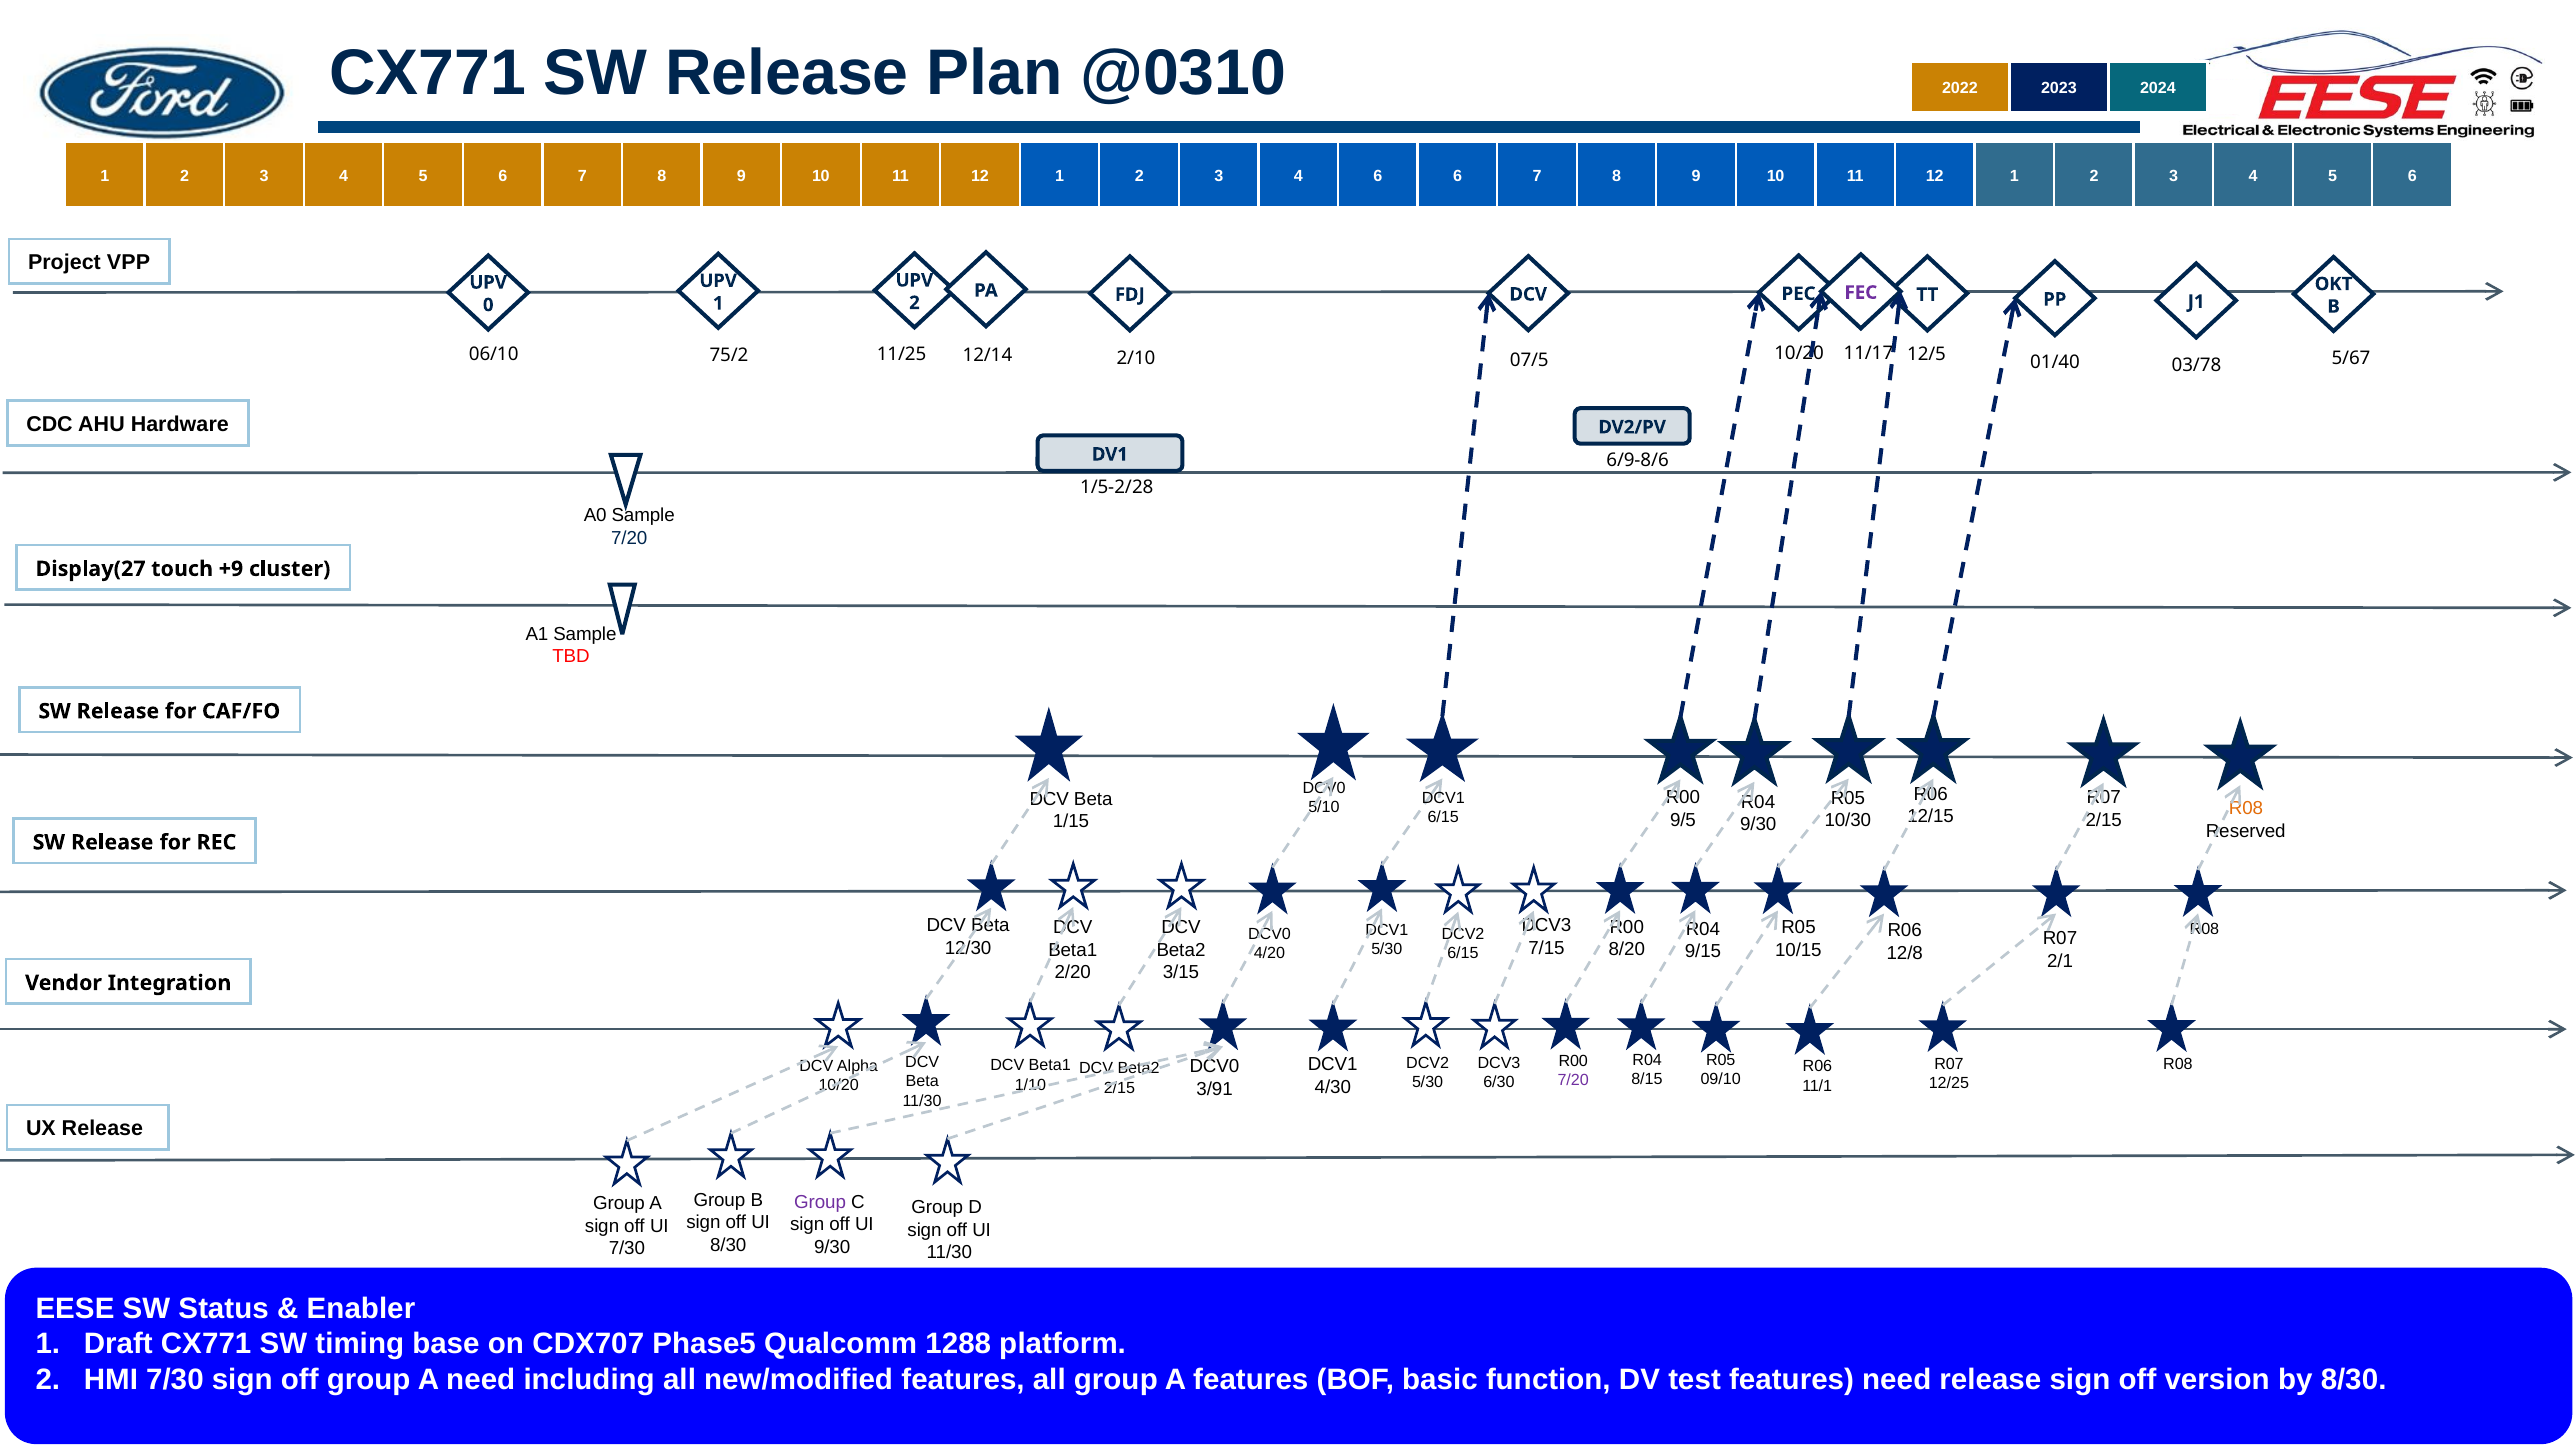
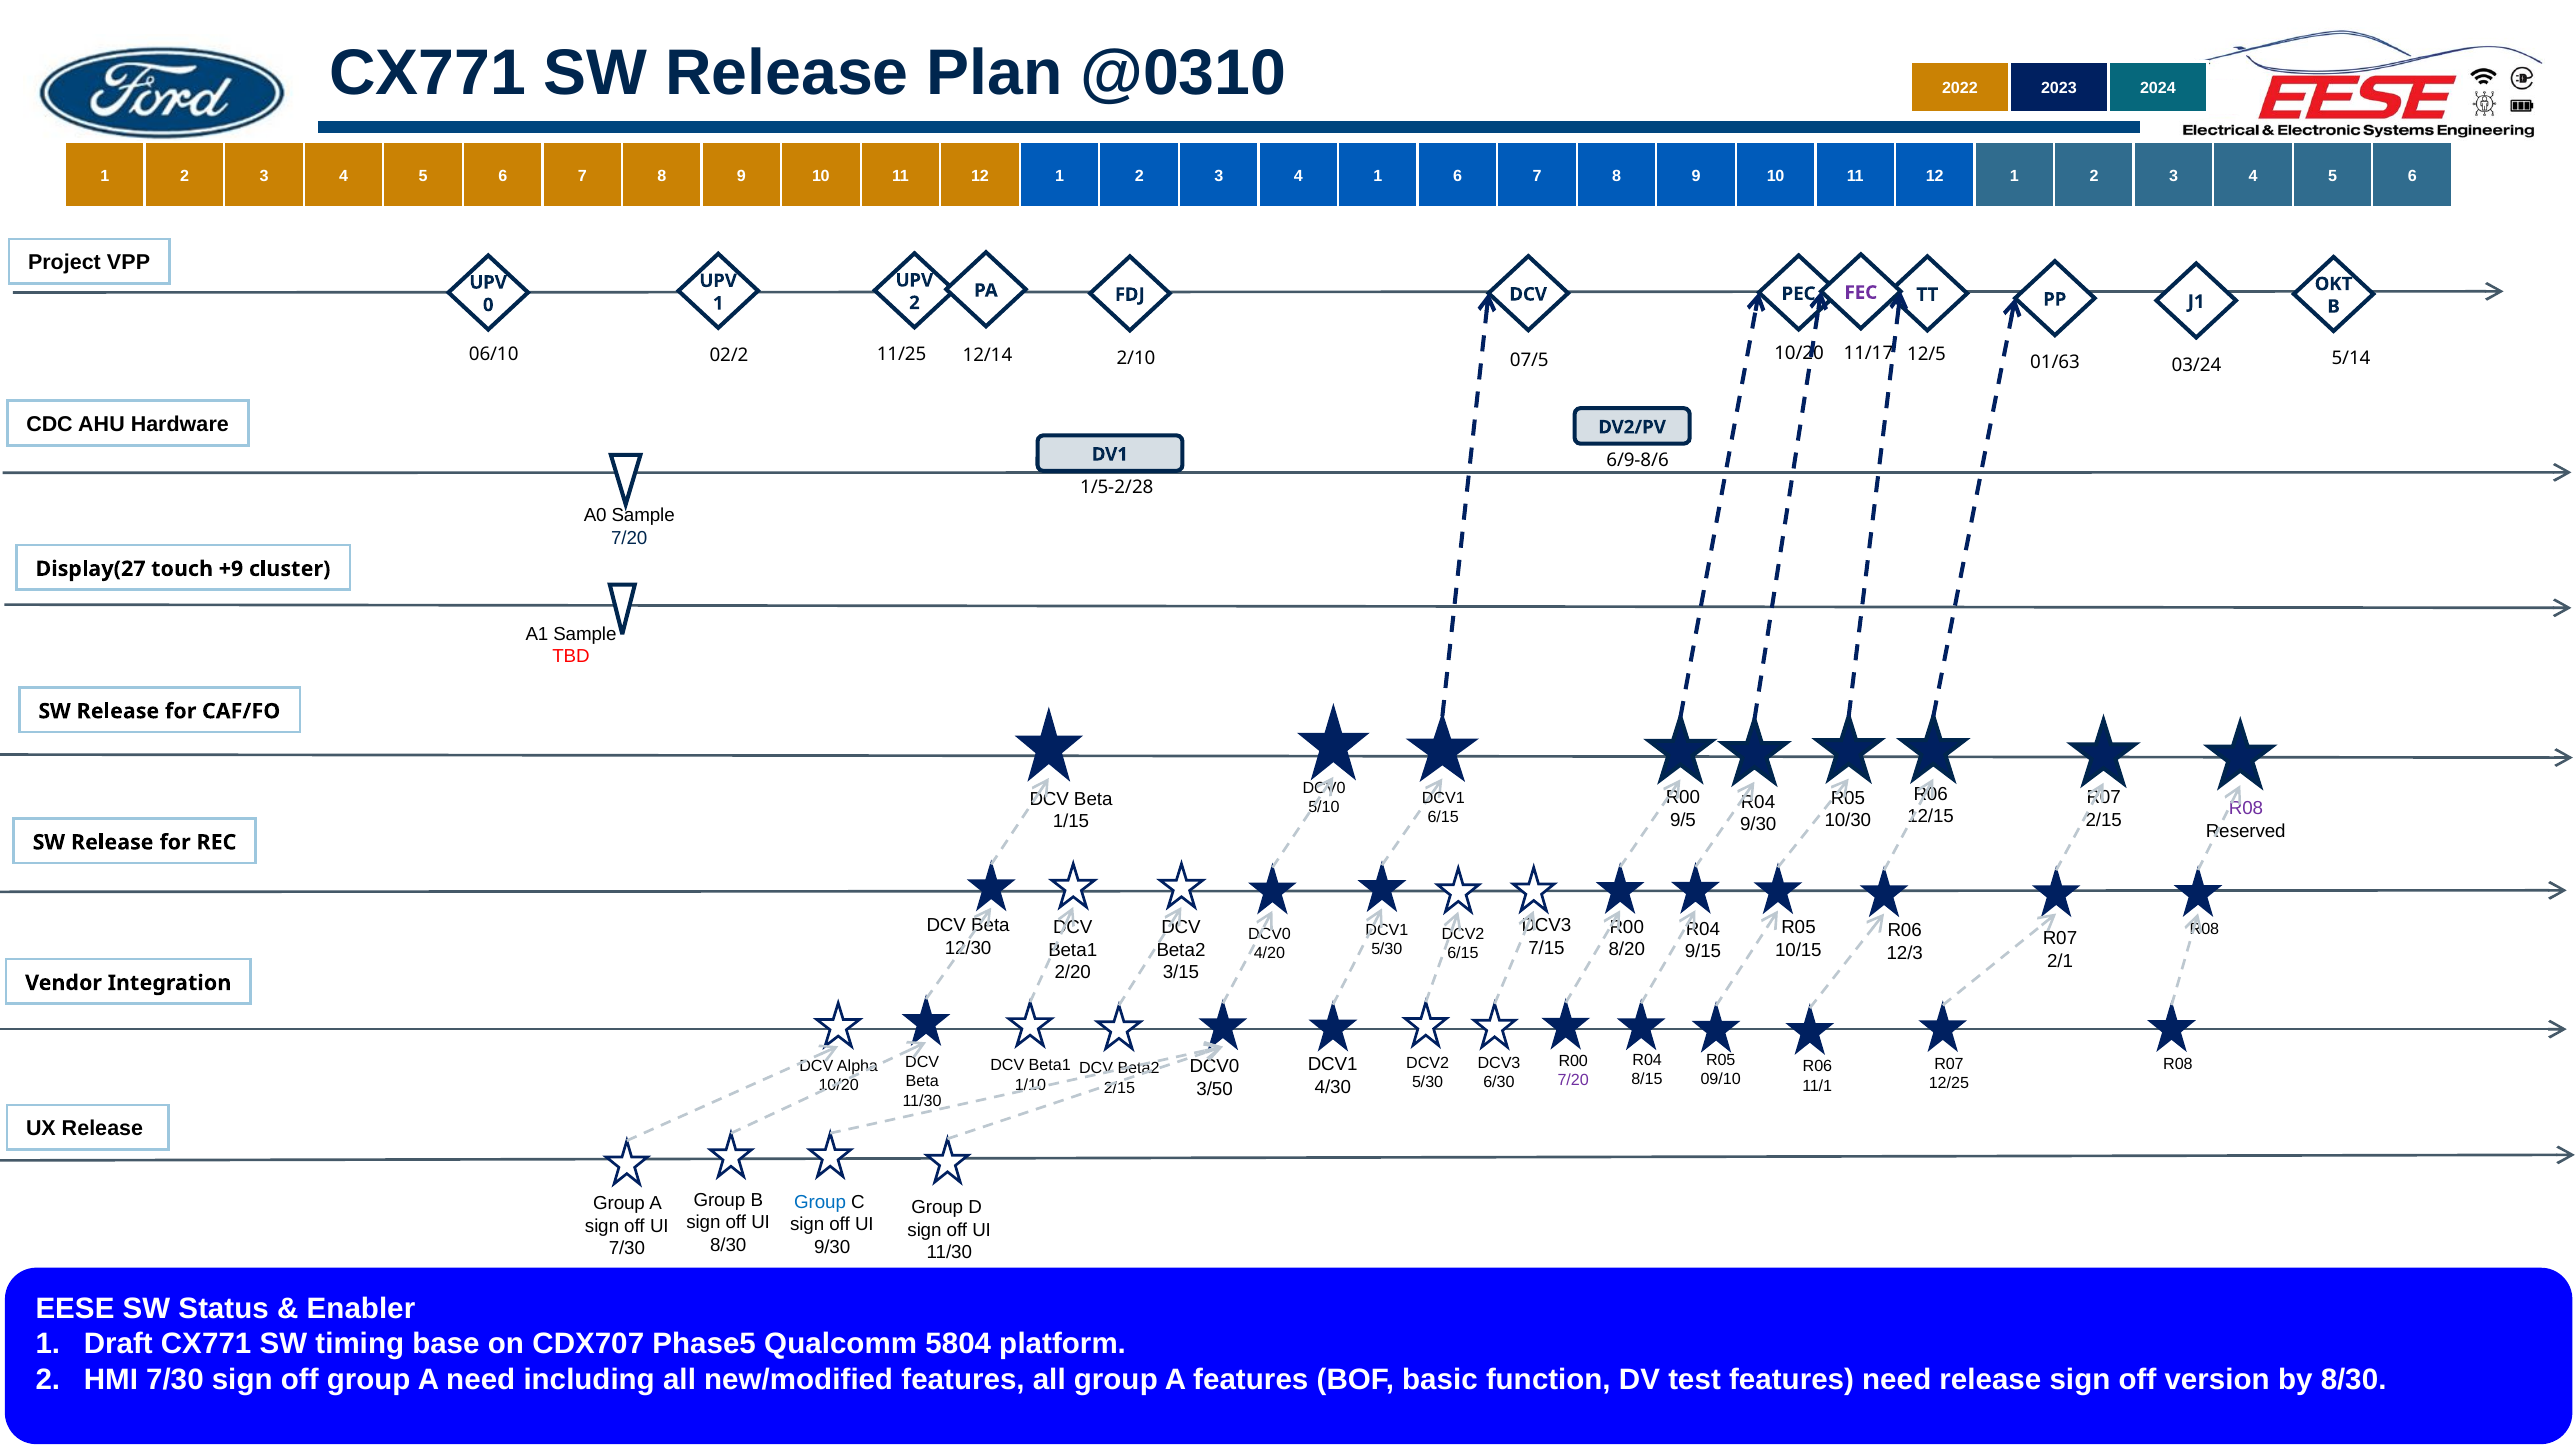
4 6: 6 -> 1
75/2: 75/2 -> 02/2
5/67: 5/67 -> 5/14
01/40: 01/40 -> 01/63
03/78: 03/78 -> 03/24
R08 at (2246, 809) colour: orange -> purple
12/8: 12/8 -> 12/3
3/91: 3/91 -> 3/50
Group at (820, 1202) colour: purple -> blue
1288: 1288 -> 5804
